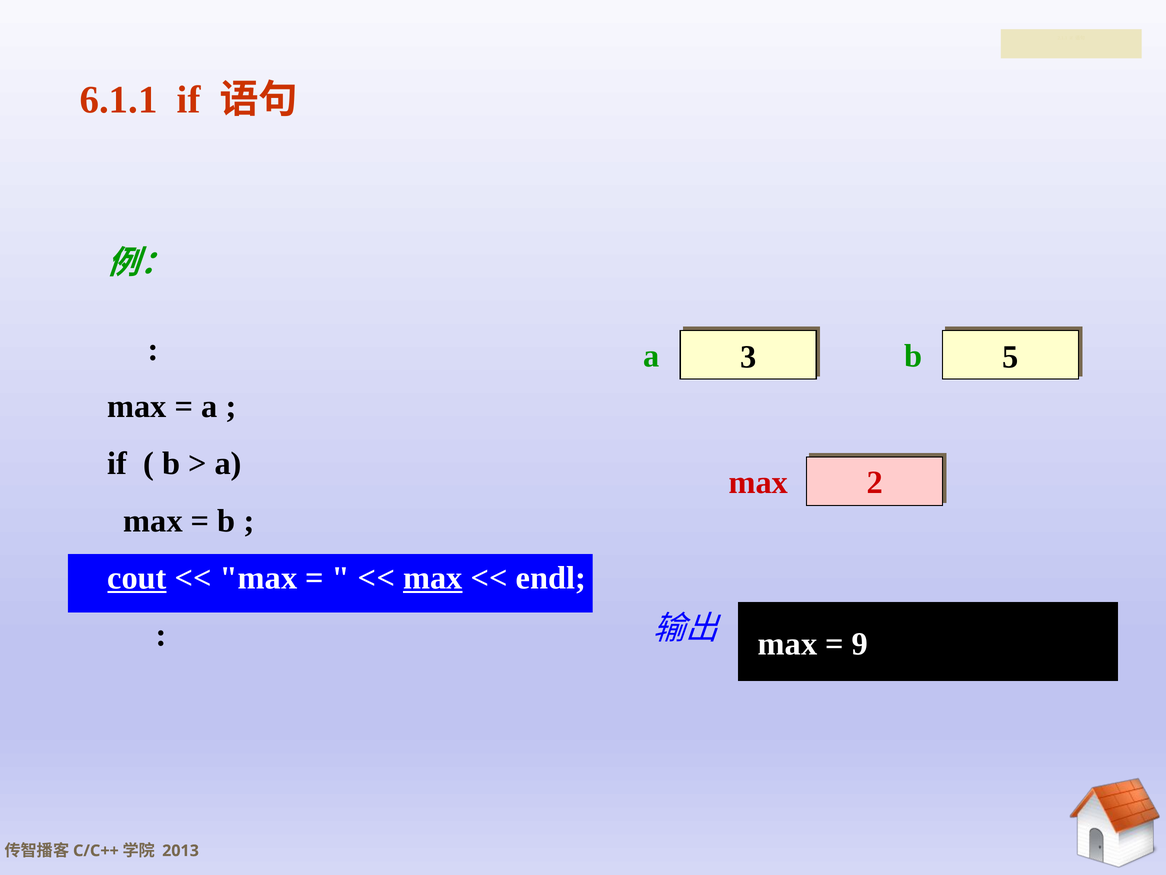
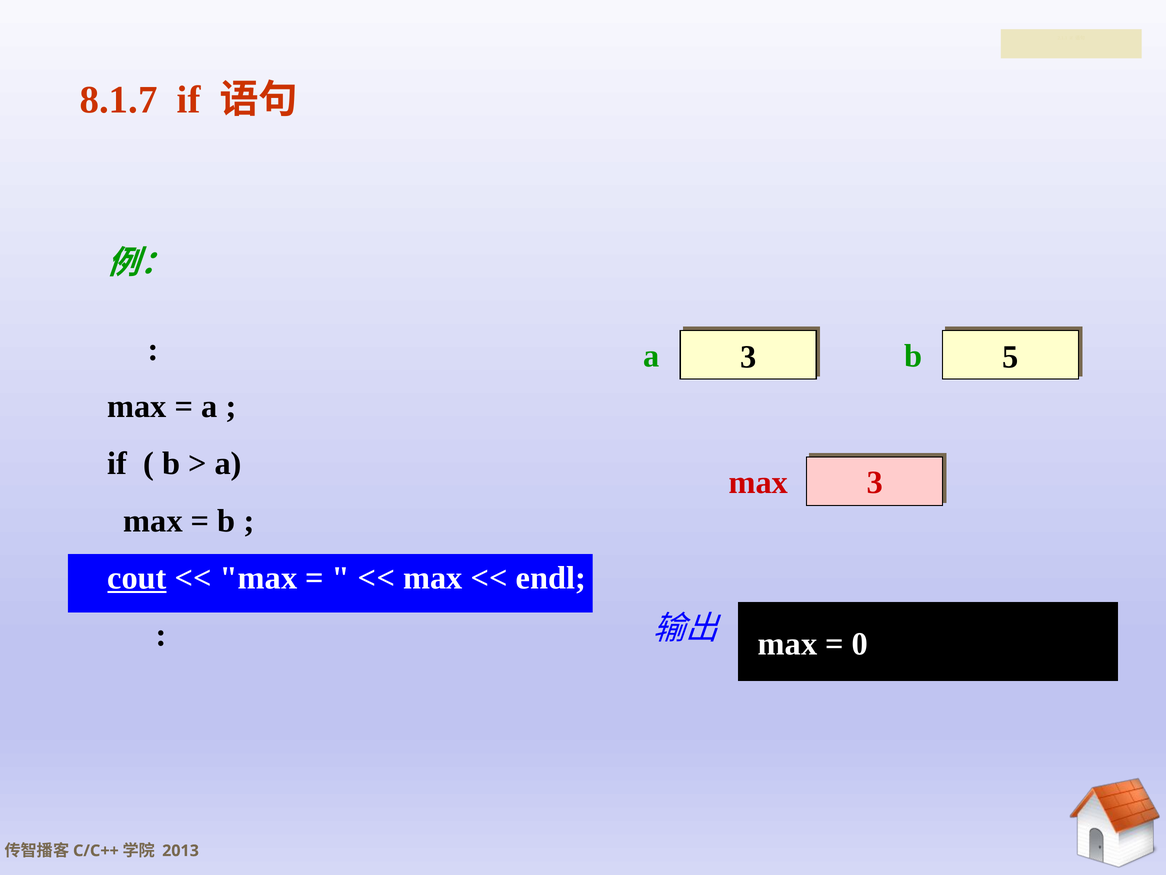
6.1.1: 6.1.1 -> 8.1.7
max 2: 2 -> 3
max at (433, 578) underline: present -> none
9: 9 -> 0
